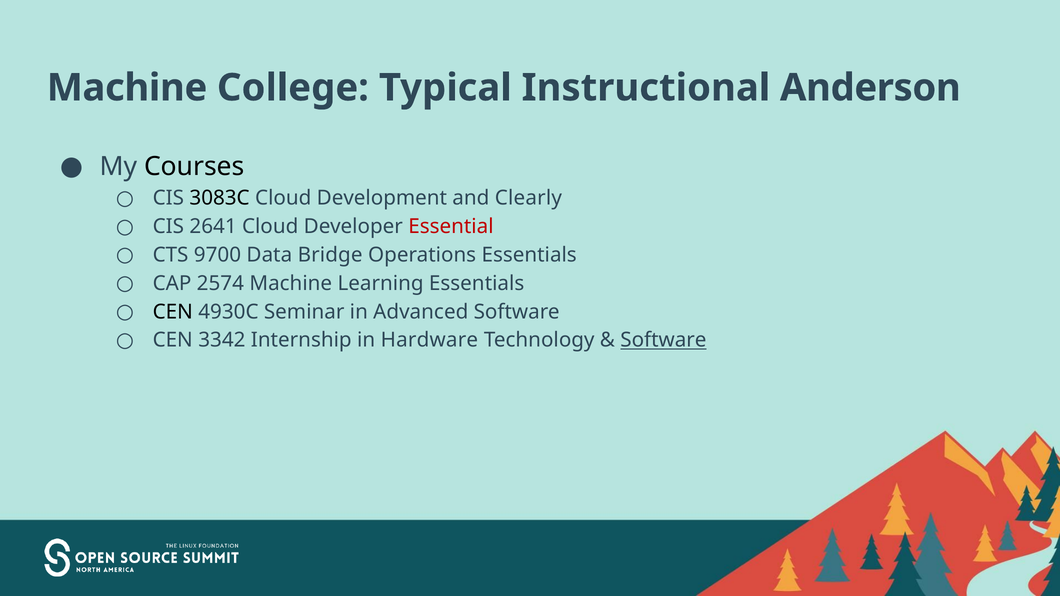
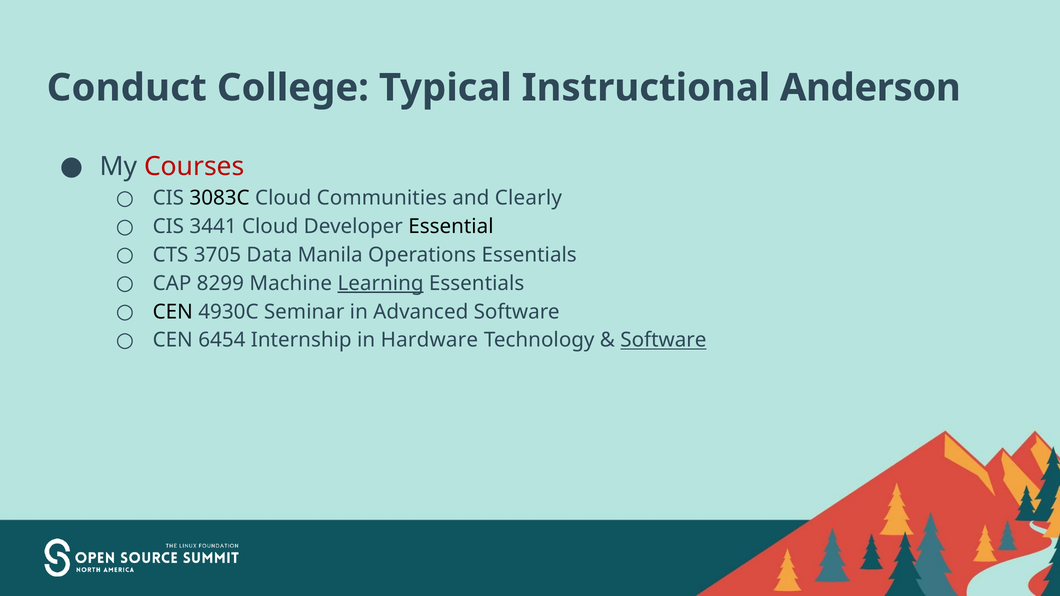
Machine at (127, 88): Machine -> Conduct
Courses colour: black -> red
Development: Development -> Communities
2641: 2641 -> 3441
Essential colour: red -> black
9700: 9700 -> 3705
Bridge: Bridge -> Manila
2574: 2574 -> 8299
Learning underline: none -> present
3342: 3342 -> 6454
